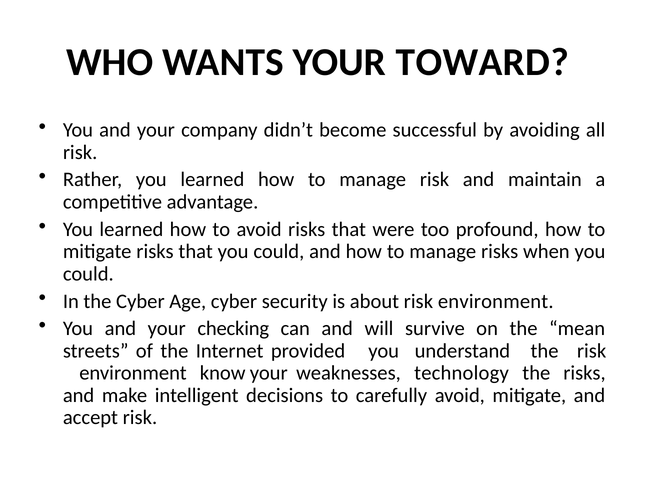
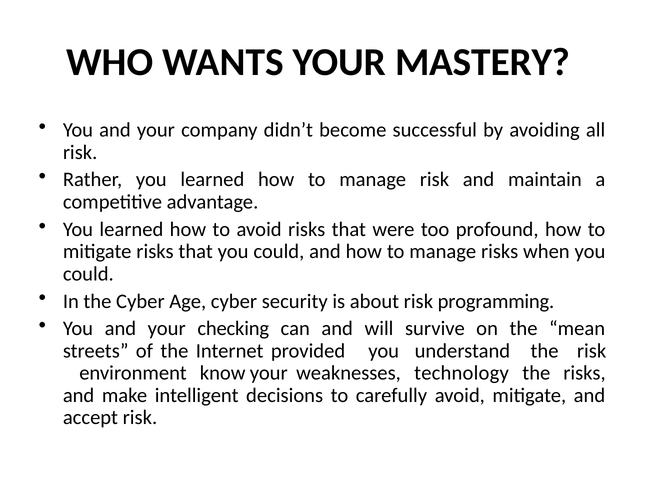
TOWARD: TOWARD -> MASTERY
about risk environment: environment -> programming
